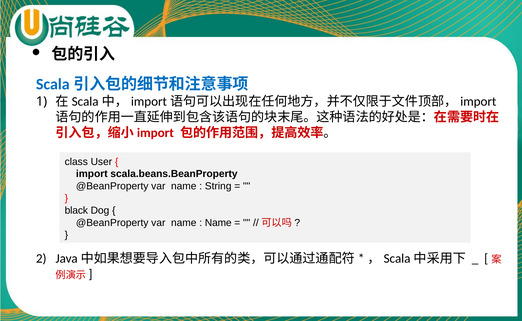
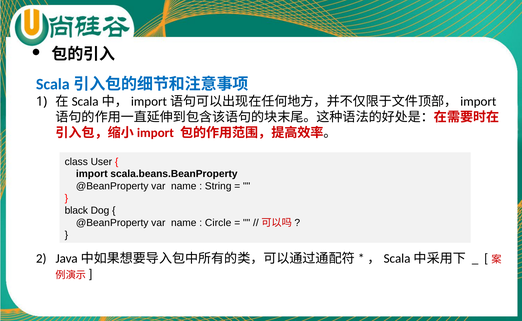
Name at (218, 222): Name -> Circle
